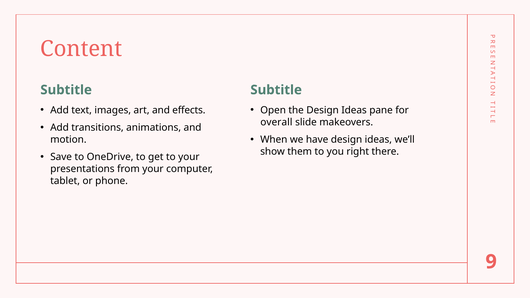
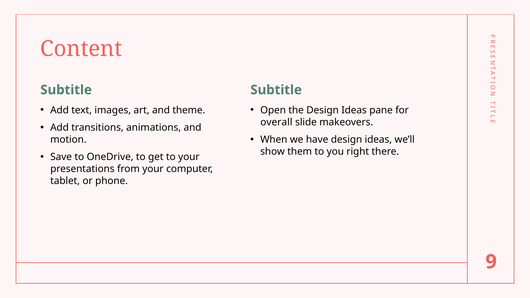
effects: effects -> theme
